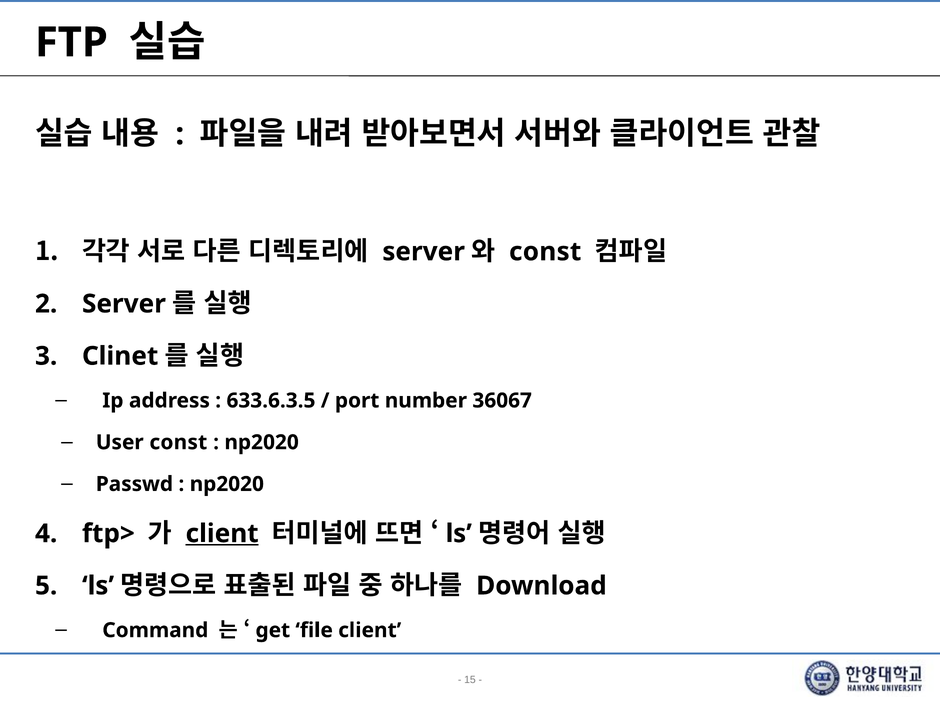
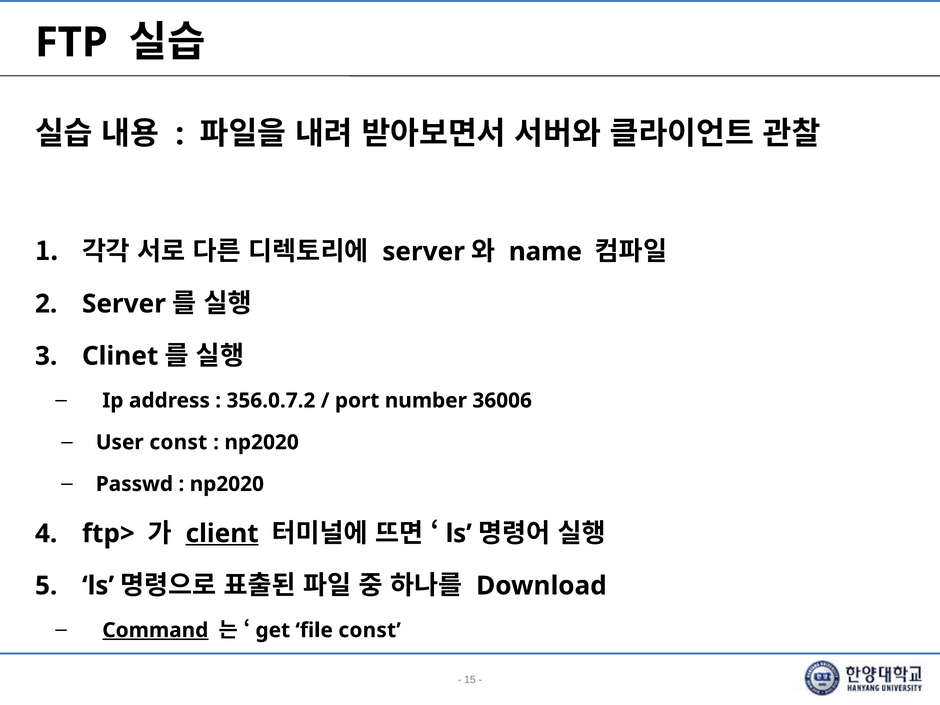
const at (545, 252): const -> name
633.6.3.5: 633.6.3.5 -> 356.0.7.2
36067: 36067 -> 36006
Command underline: none -> present
file client: client -> const
